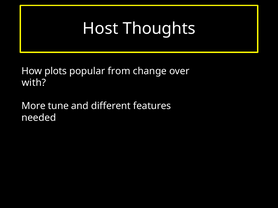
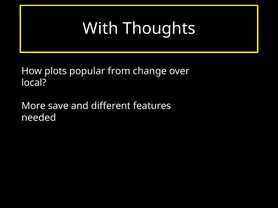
Host: Host -> With
with: with -> local
tune: tune -> save
